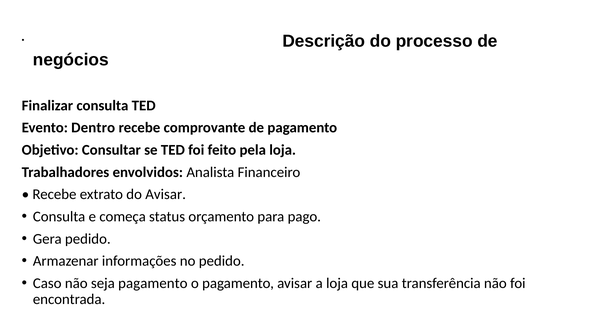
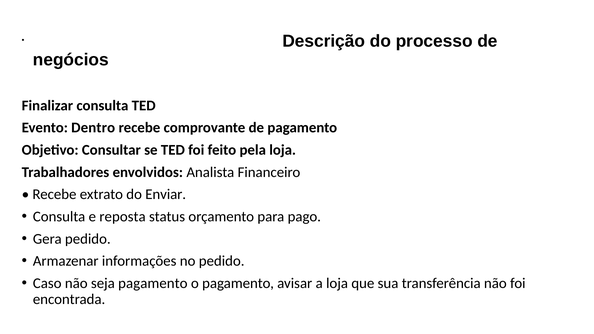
do Avisar: Avisar -> Enviar
começa: começa -> reposta
